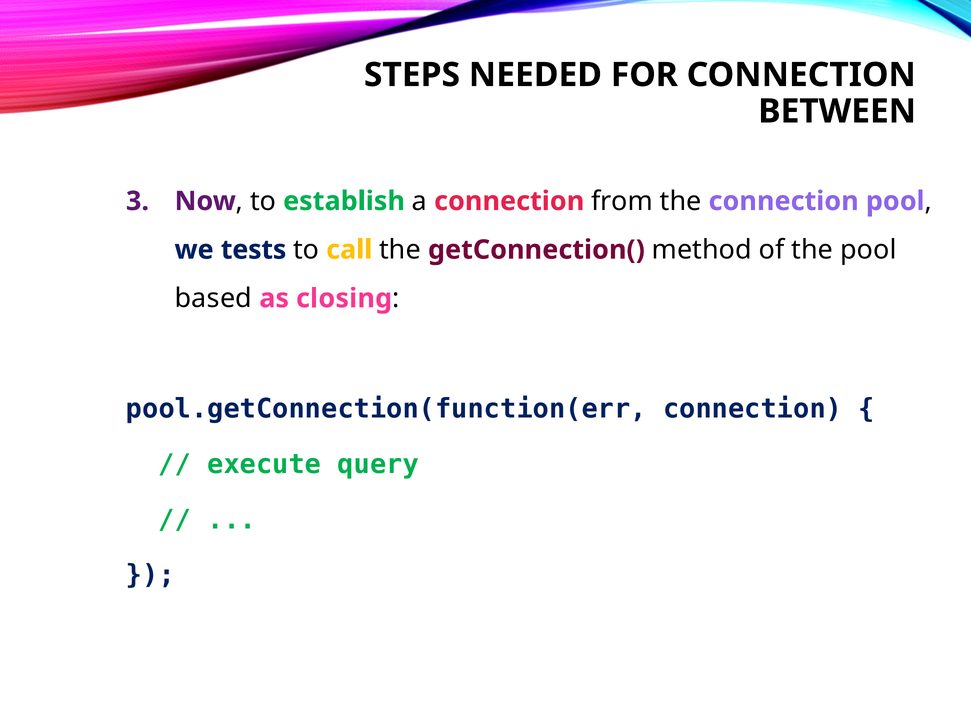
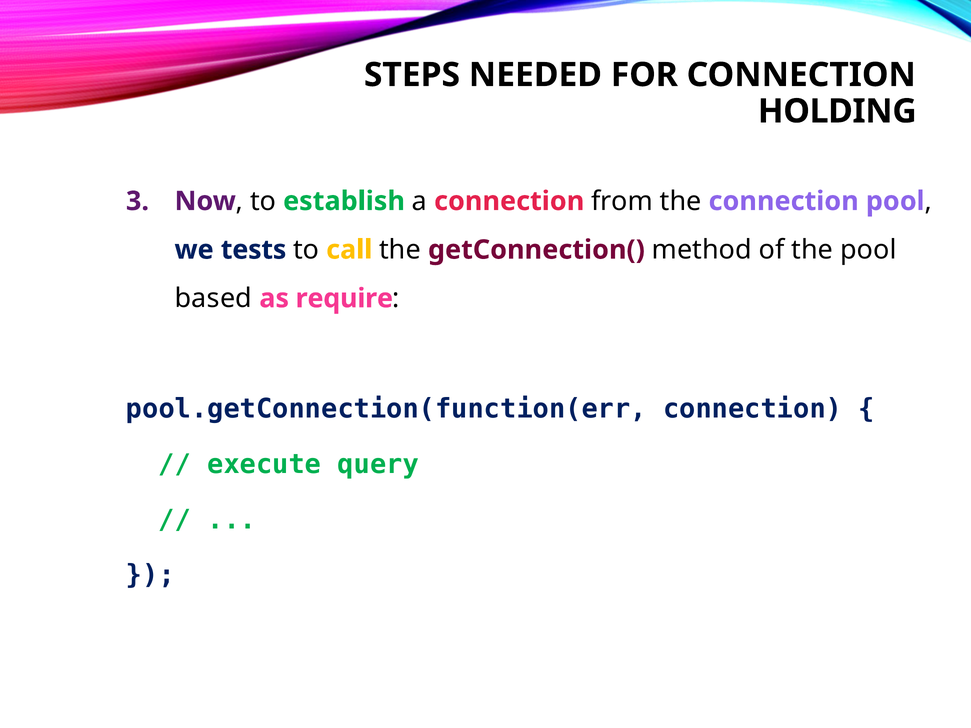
BETWEEN: BETWEEN -> HOLDING
closing: closing -> require
